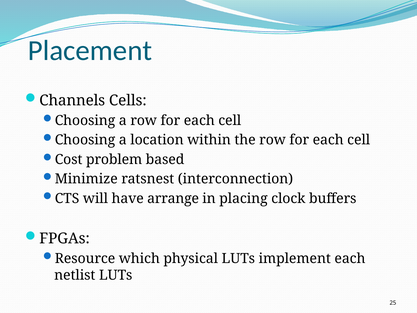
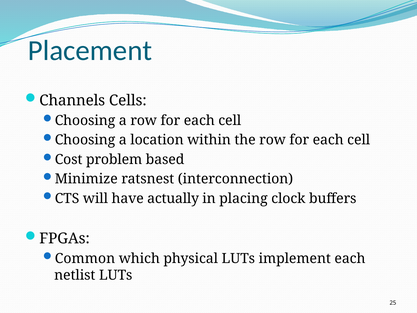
arrange: arrange -> actually
Resource: Resource -> Common
